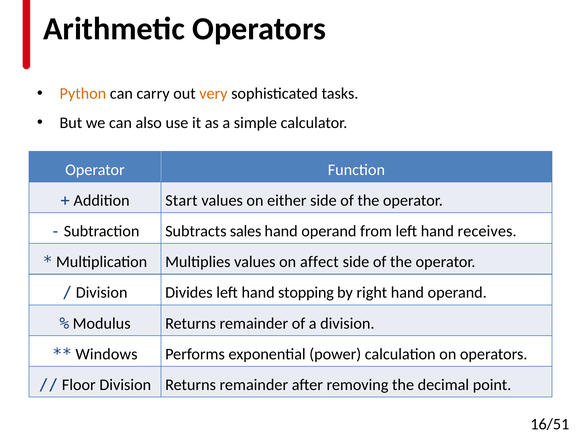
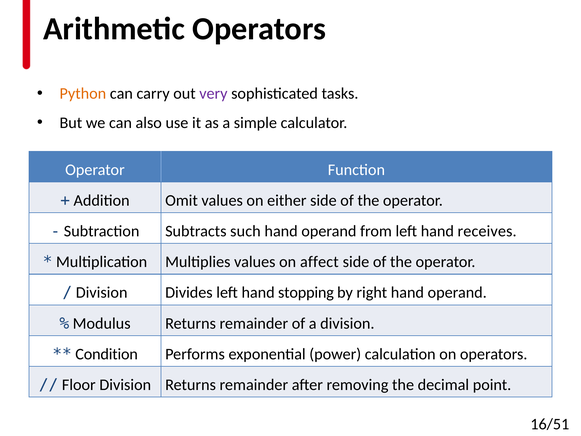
very colour: orange -> purple
Start: Start -> Omit
sales: sales -> such
Windows: Windows -> Condition
